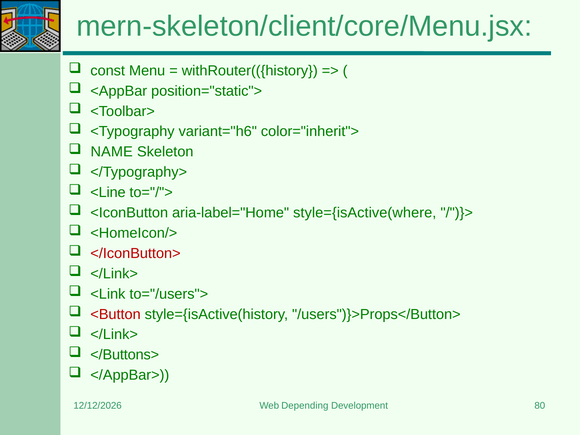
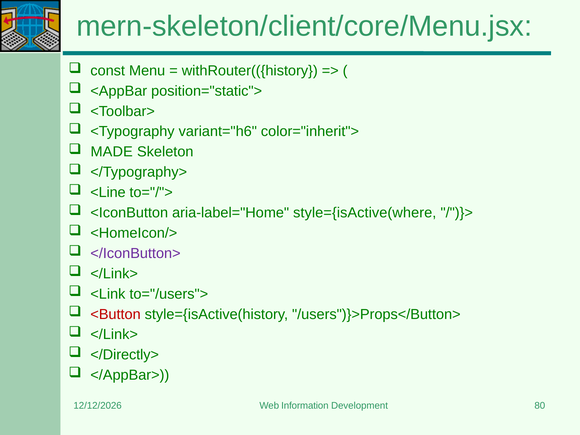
NAME: NAME -> MADE
</IconButton> colour: red -> purple
</Buttons>: </Buttons> -> </Directly>
Depending: Depending -> Information
